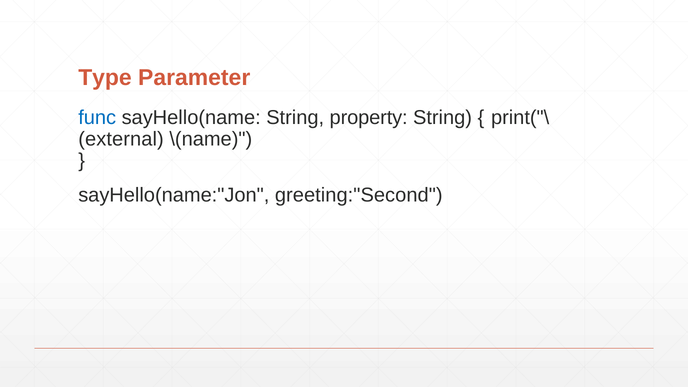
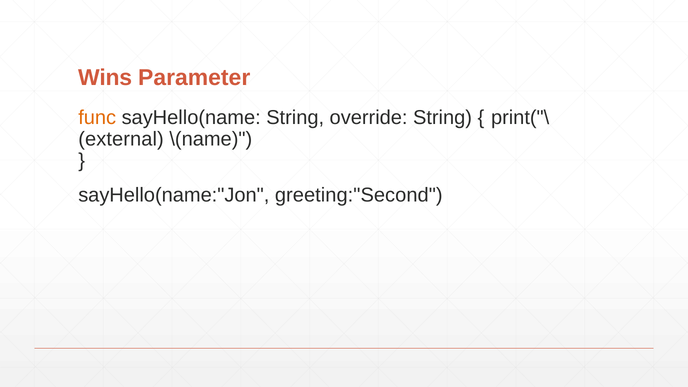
Type: Type -> Wins
func colour: blue -> orange
property: property -> override
